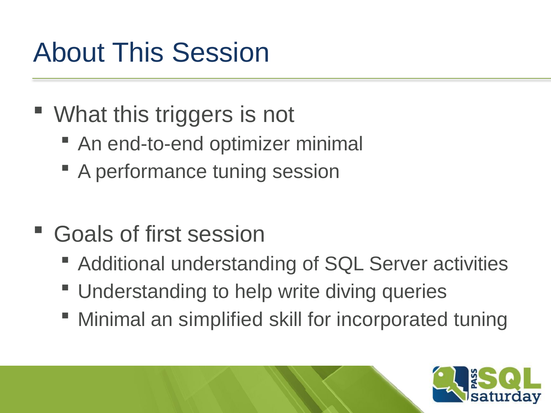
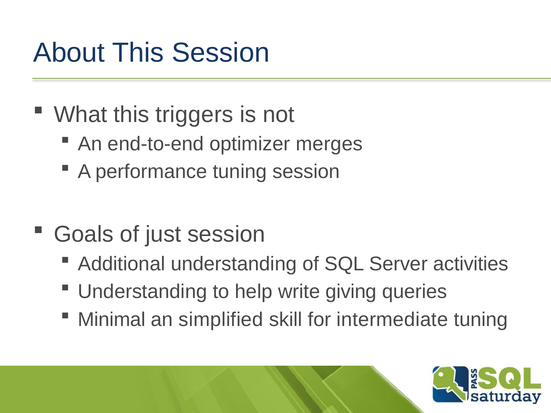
optimizer minimal: minimal -> merges
first: first -> just
diving: diving -> giving
incorporated: incorporated -> intermediate
